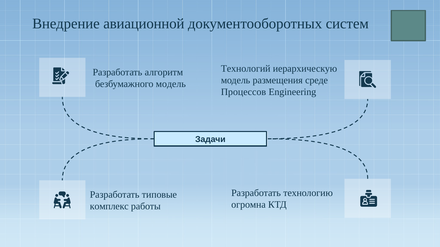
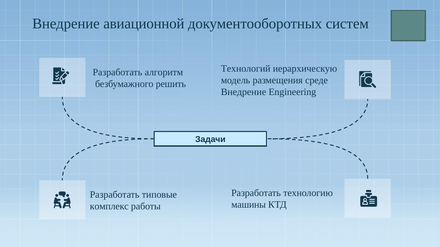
безбумажного модель: модель -> решить
Процессов at (244, 92): Процессов -> Внедрение
огромна: огромна -> машины
